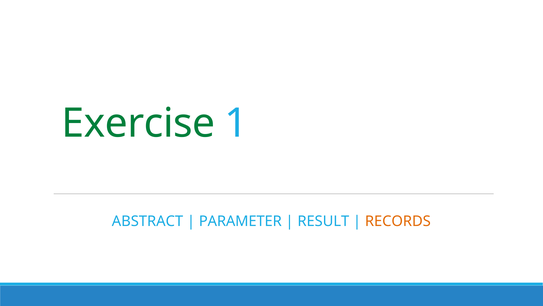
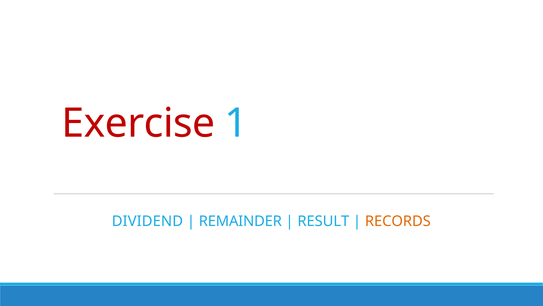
Exercise colour: green -> red
ABSTRACT: ABSTRACT -> DIVIDEND
PARAMETER: PARAMETER -> REMAINDER
